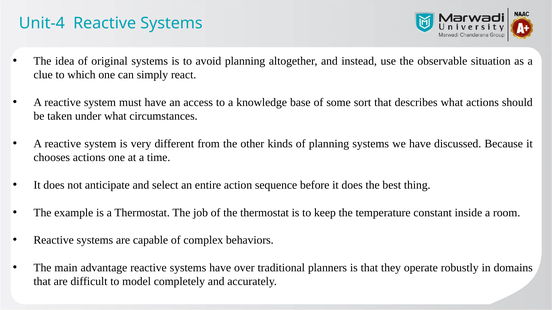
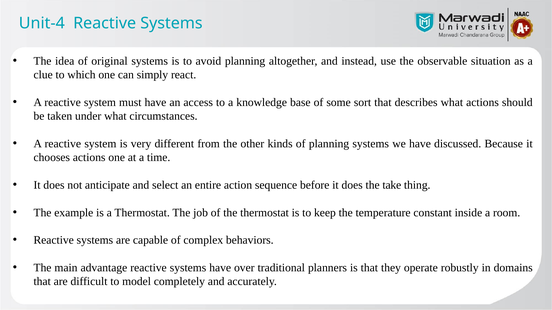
best: best -> take
